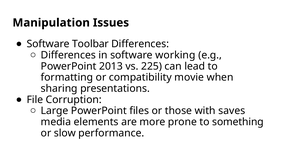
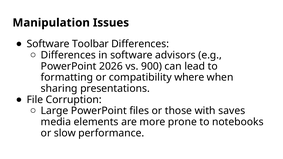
working: working -> advisors
2013: 2013 -> 2026
225: 225 -> 900
movie: movie -> where
something: something -> notebooks
